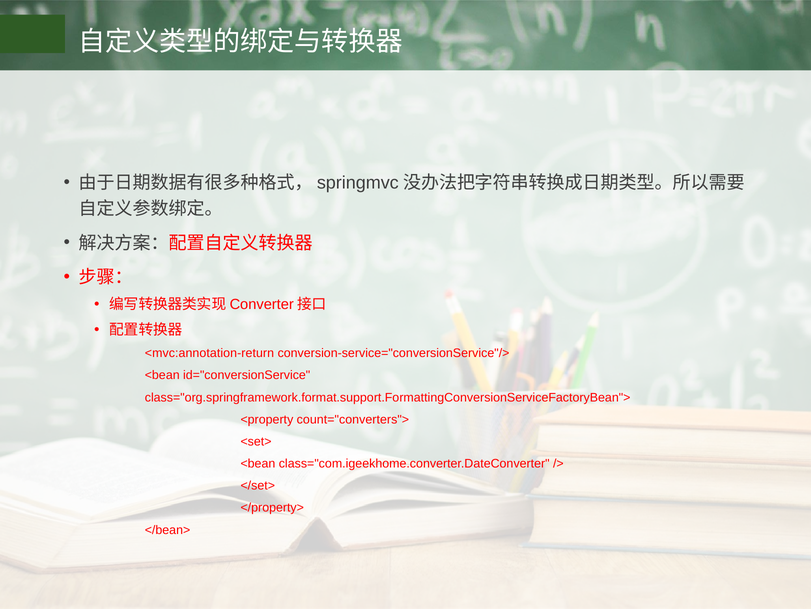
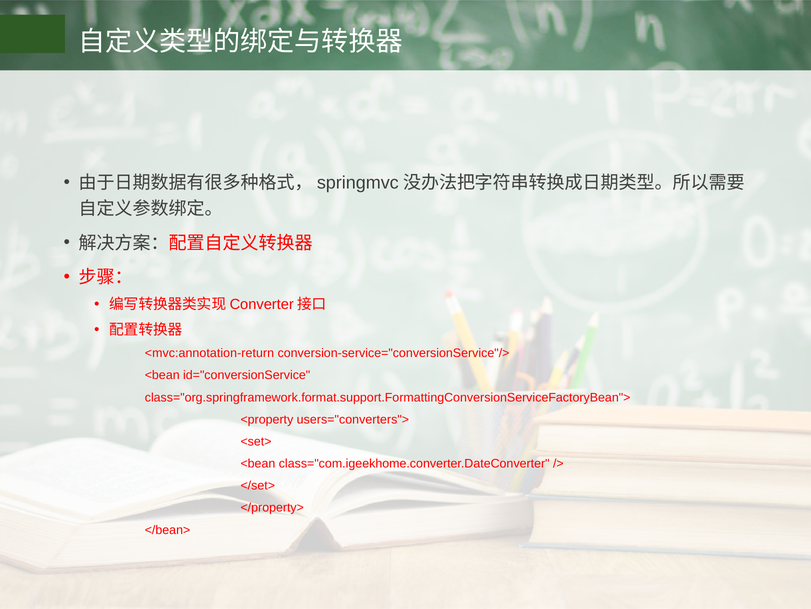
count="converters">: count="converters"> -> users="converters">
